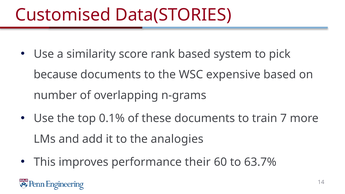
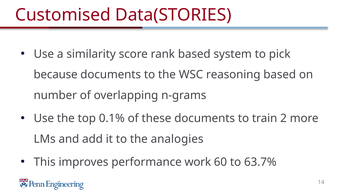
expensive: expensive -> reasoning
7: 7 -> 2
their: their -> work
